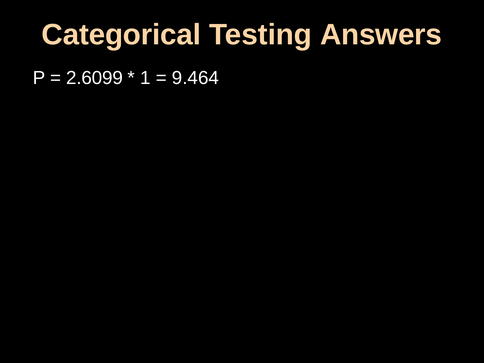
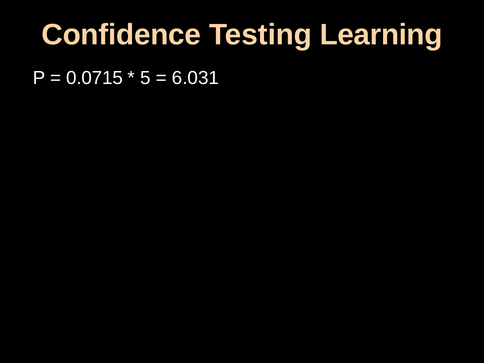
Categorical: Categorical -> Confidence
Answers: Answers -> Learning
2.6099: 2.6099 -> 0.0715
1: 1 -> 5
9.464: 9.464 -> 6.031
